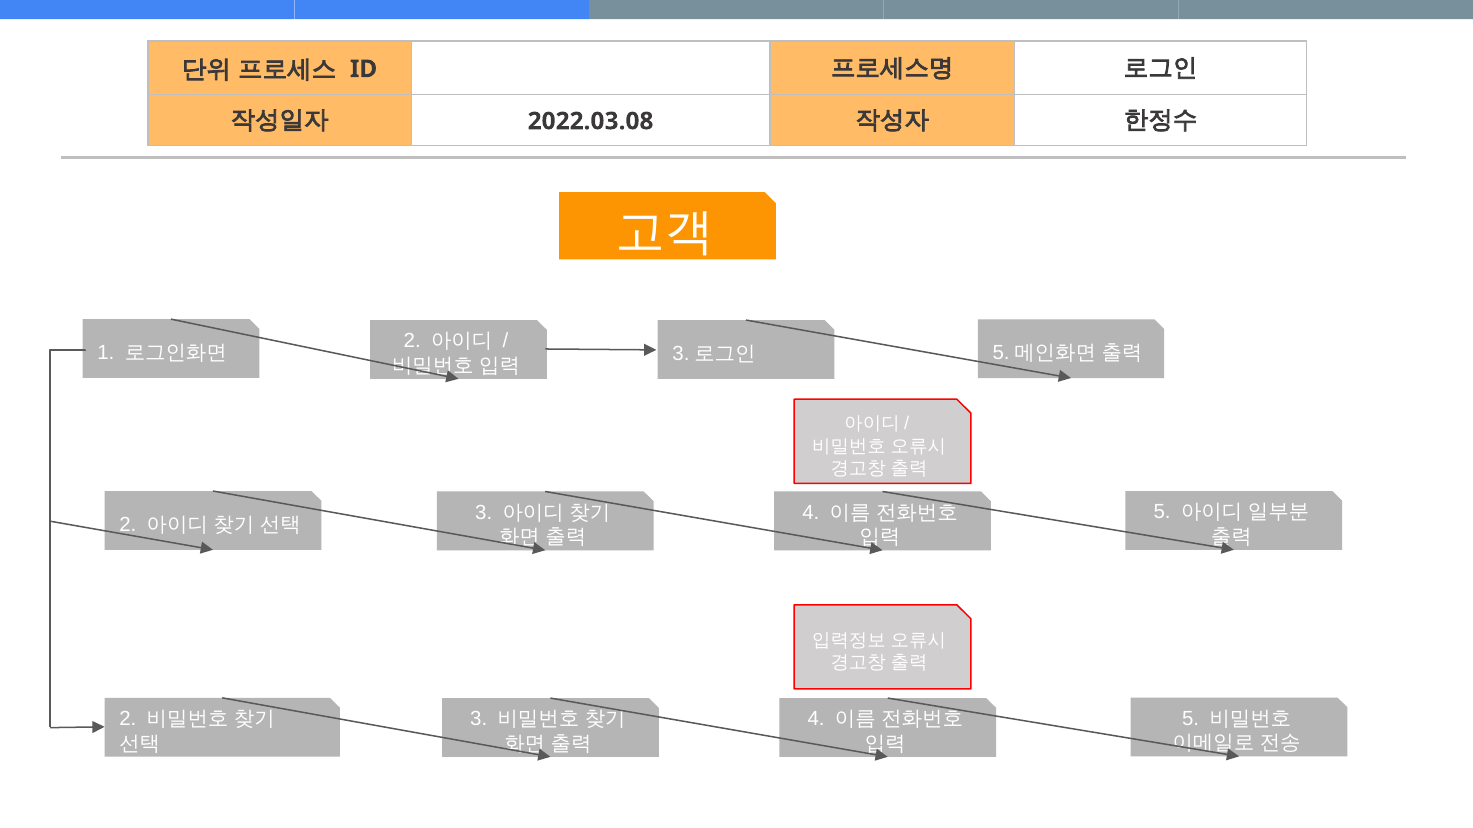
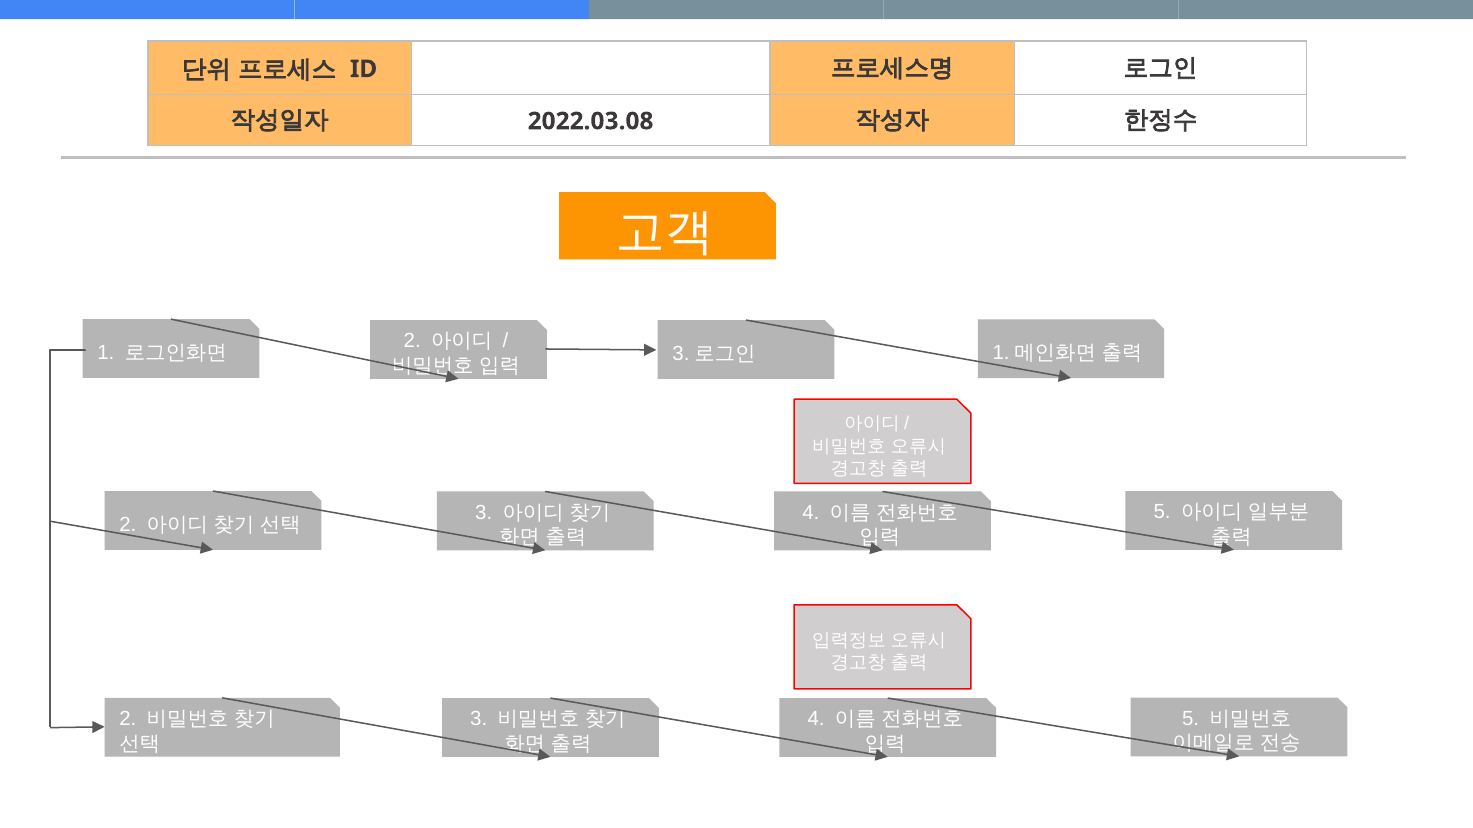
5 at (1001, 353): 5 -> 1
